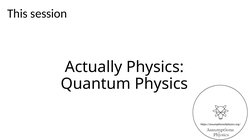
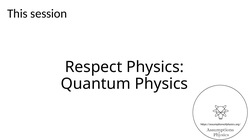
Actually: Actually -> Respect
